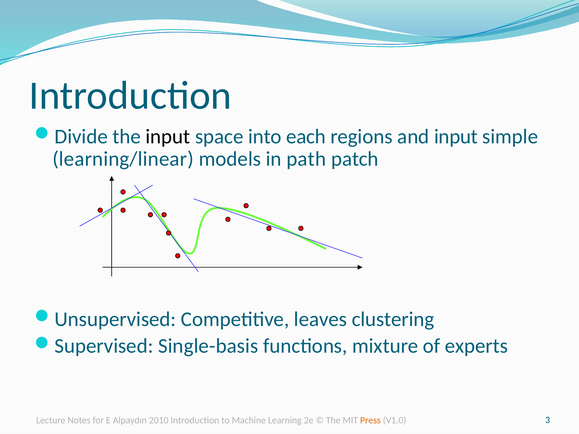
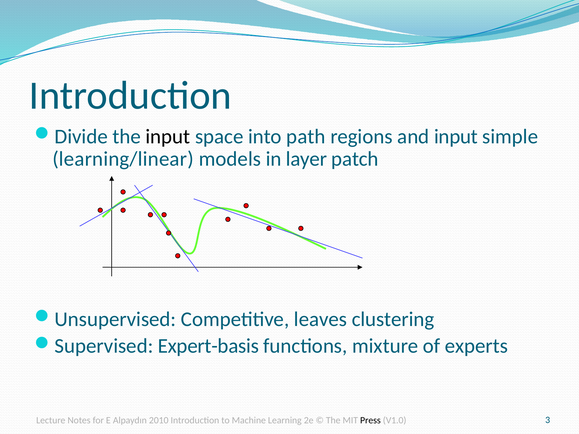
each: each -> path
path: path -> layer
Single-basis: Single-basis -> Expert-basis
Press colour: orange -> black
